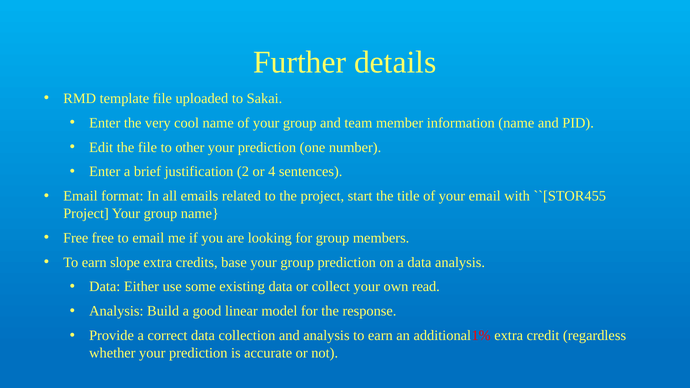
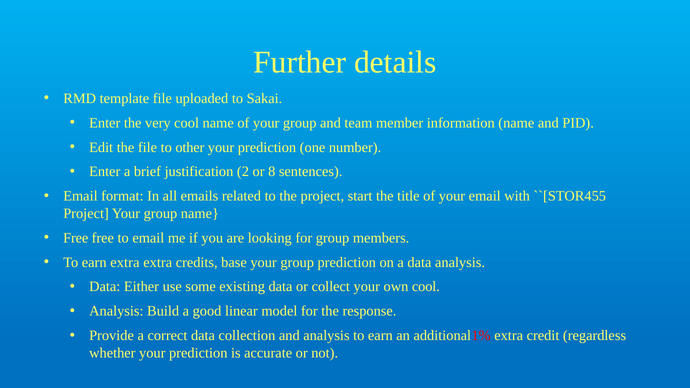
4: 4 -> 8
earn slope: slope -> extra
own read: read -> cool
